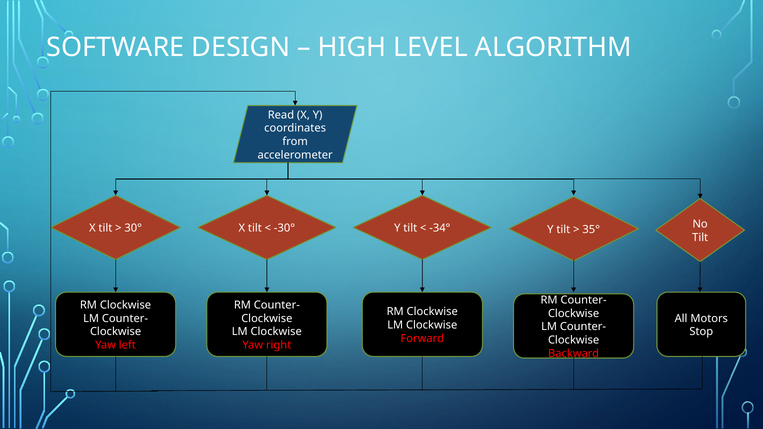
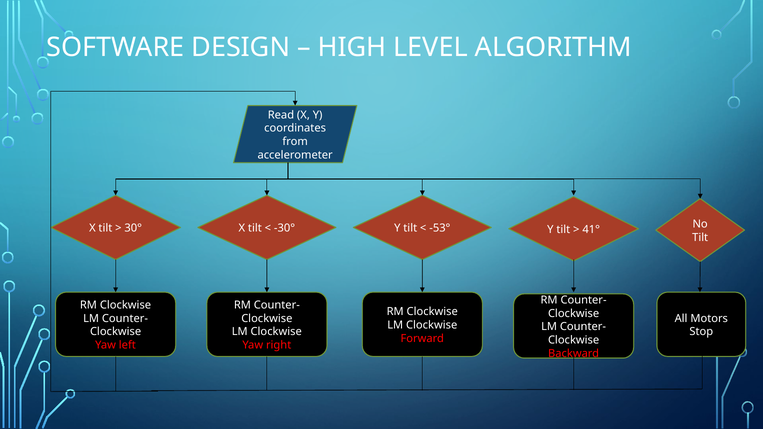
-34°: -34° -> -53°
35°: 35° -> 41°
